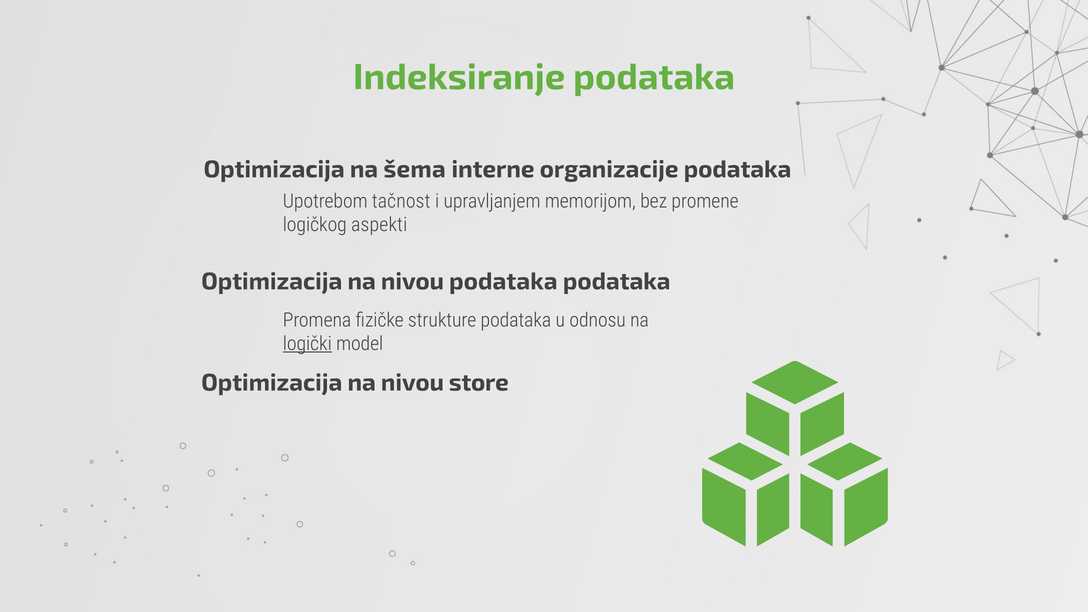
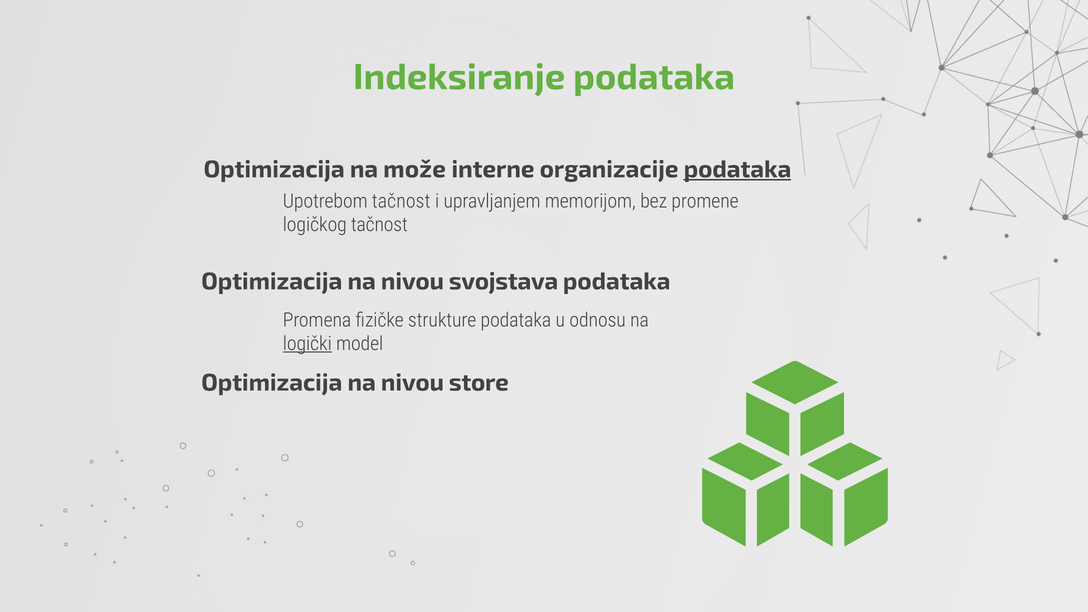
šema: šema -> može
podataka at (737, 169) underline: none -> present
logičkog aspekti: aspekti -> tačnost
nivou podataka: podataka -> svojstava
